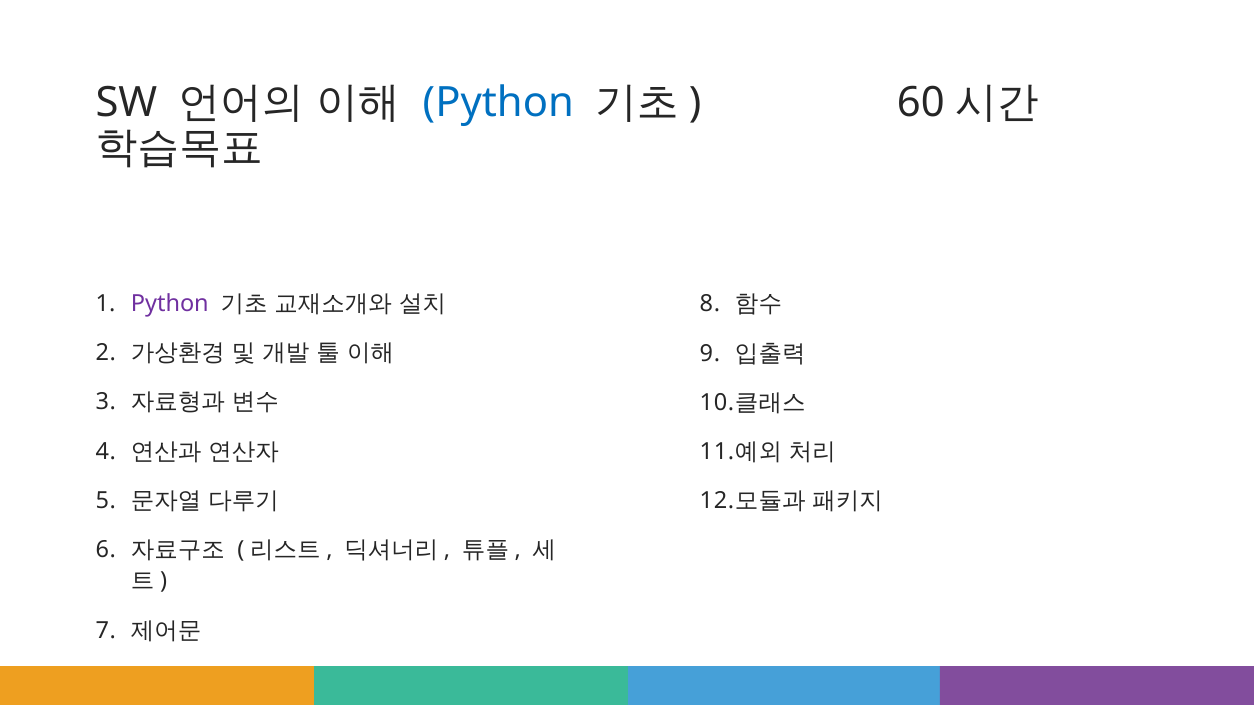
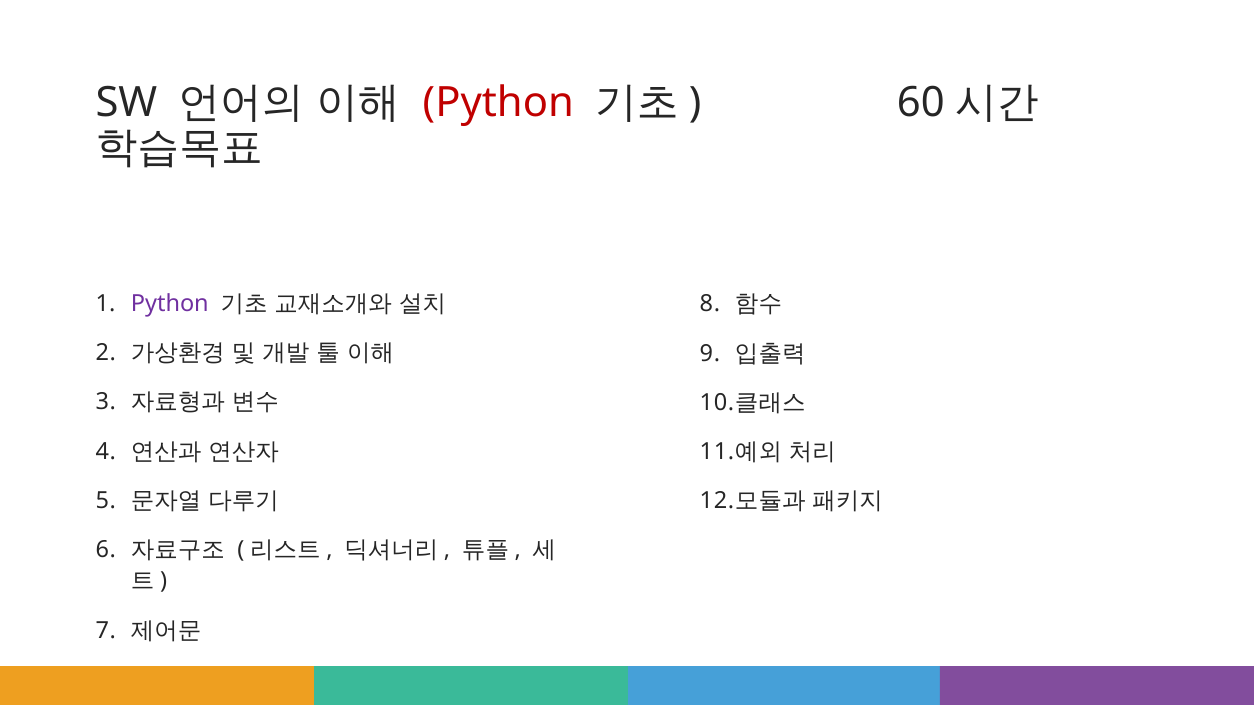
Python at (498, 103) colour: blue -> red
